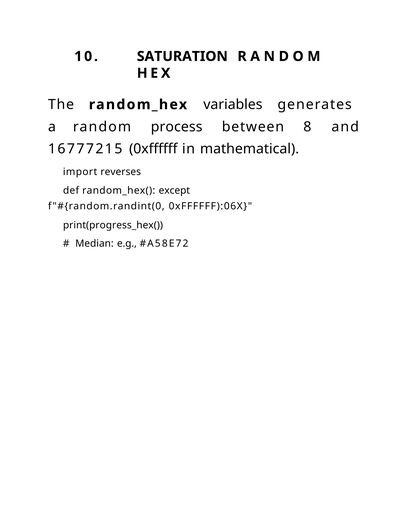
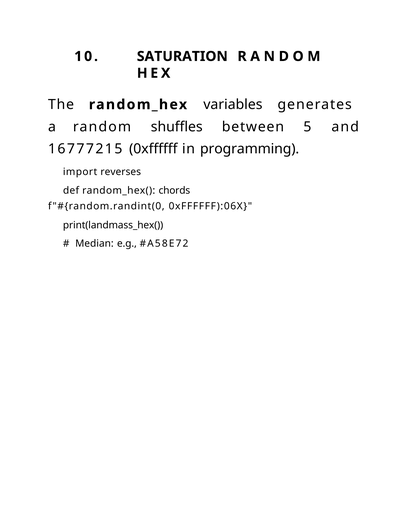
process: process -> shuffles
8: 8 -> 5
mathematical: mathematical -> programming
except: except -> chords
print(progress_hex(: print(progress_hex( -> print(landmass_hex(
